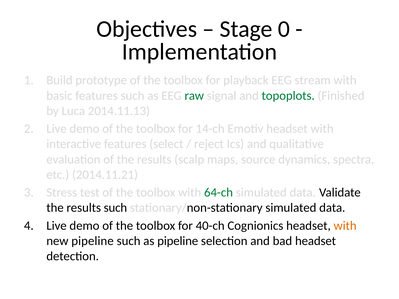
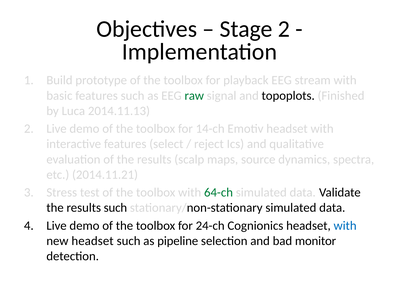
Stage 0: 0 -> 2
topoplots colour: green -> black
40-ch: 40-ch -> 24-ch
with at (345, 226) colour: orange -> blue
new pipeline: pipeline -> headset
bad headset: headset -> monitor
